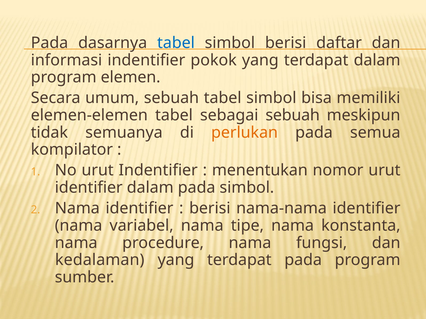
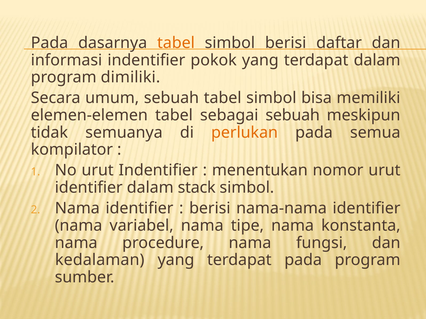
tabel at (176, 43) colour: blue -> orange
elemen: elemen -> dimiliki
dalam pada: pada -> stack
